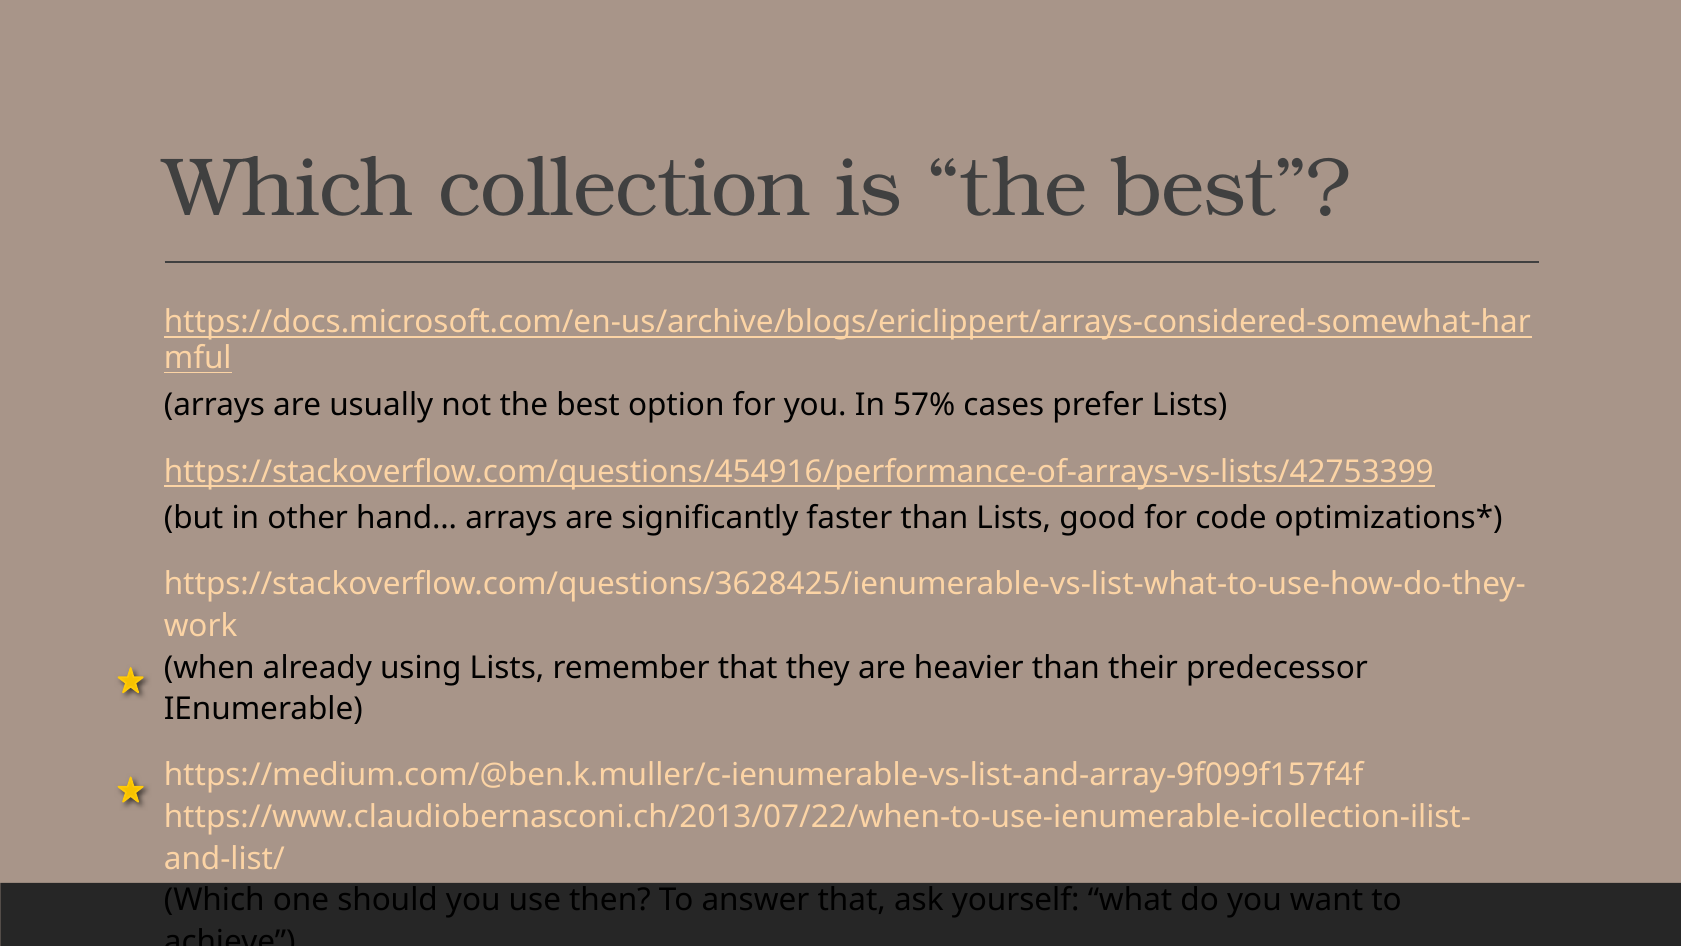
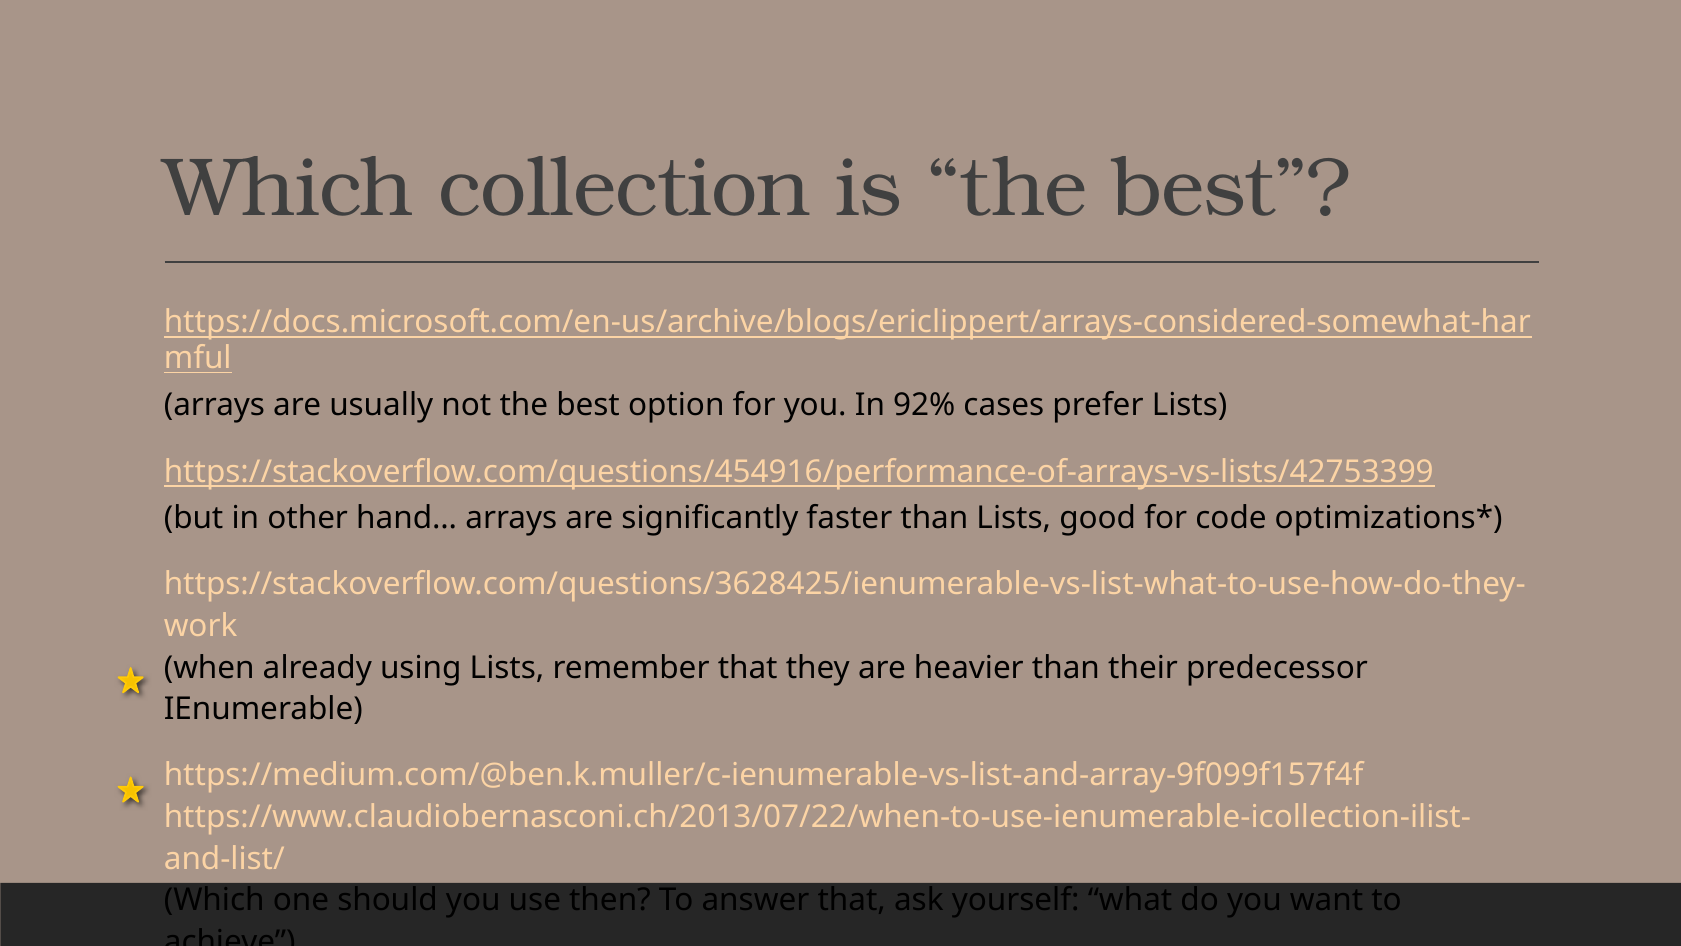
57%: 57% -> 92%
